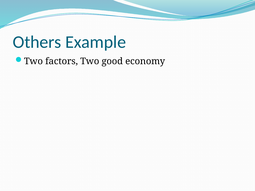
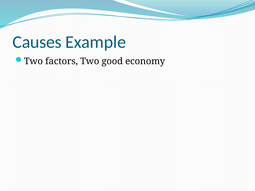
Others: Others -> Causes
